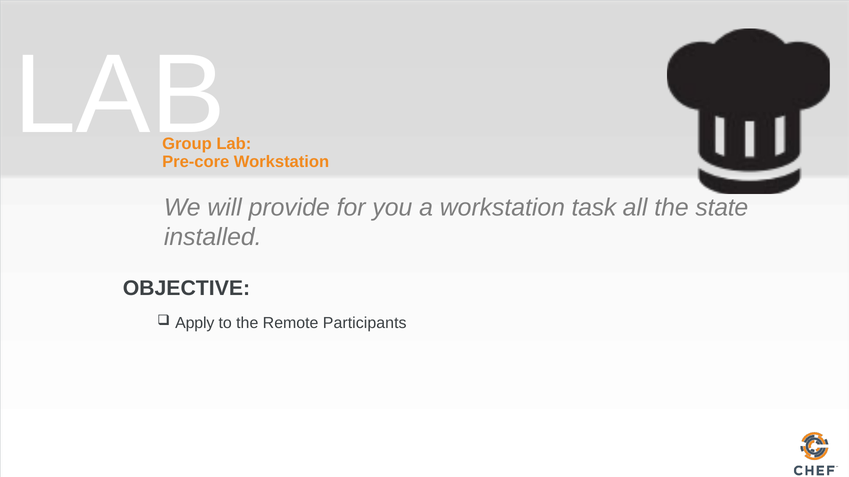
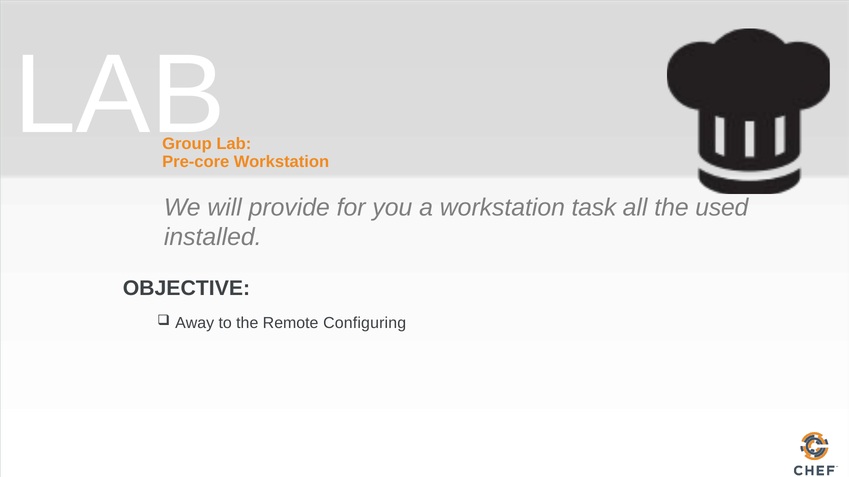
state: state -> used
Apply: Apply -> Away
Participants: Participants -> Configuring
